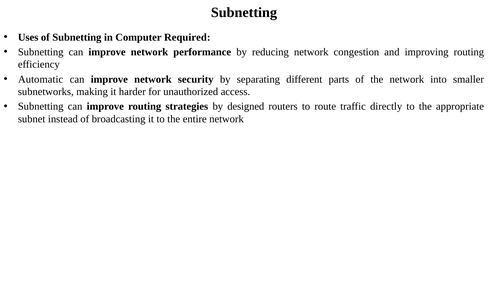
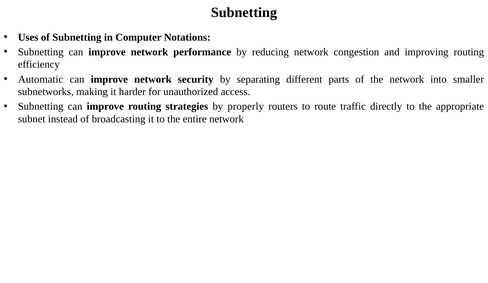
Required: Required -> Notations
designed: designed -> properly
